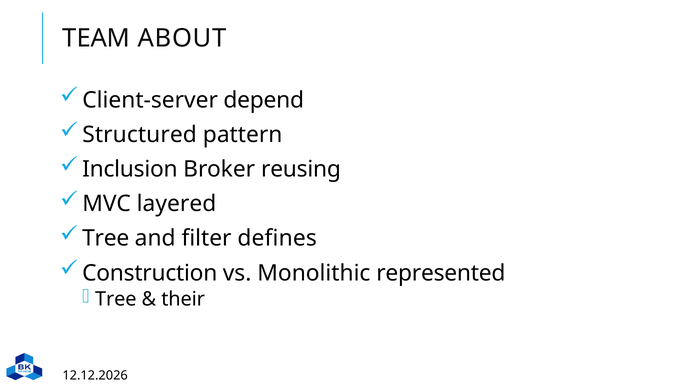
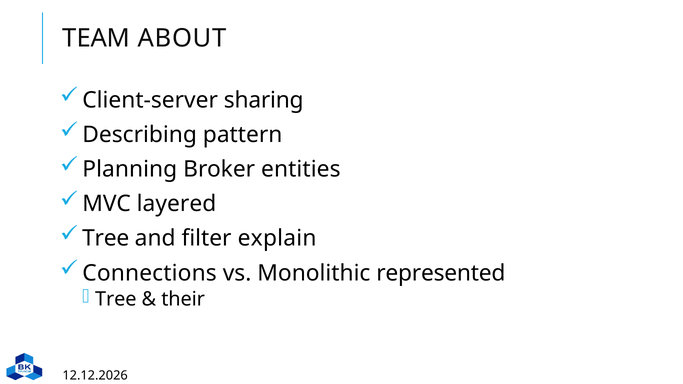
depend: depend -> sharing
Structured: Structured -> Describing
Inclusion: Inclusion -> Planning
reusing: reusing -> entities
defines: defines -> explain
Construction: Construction -> Connections
